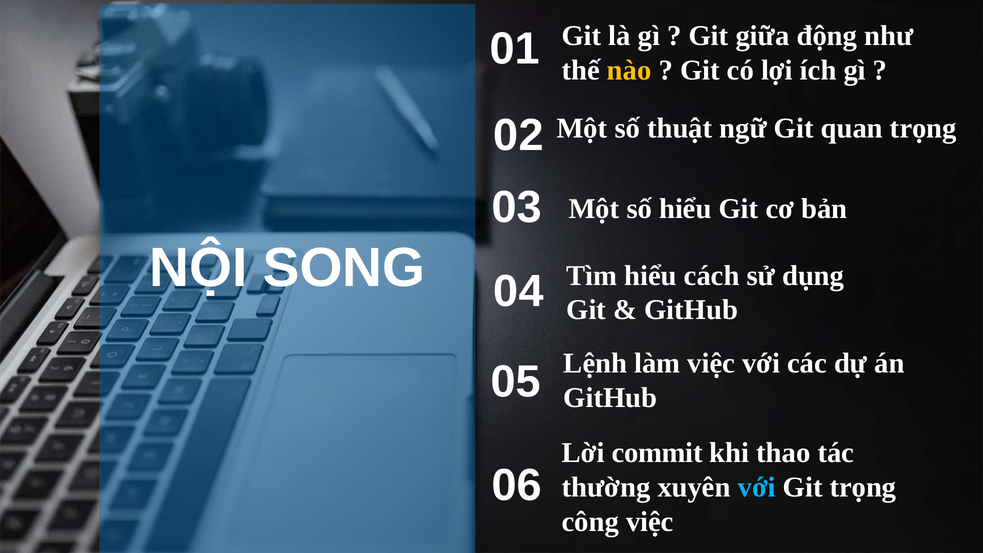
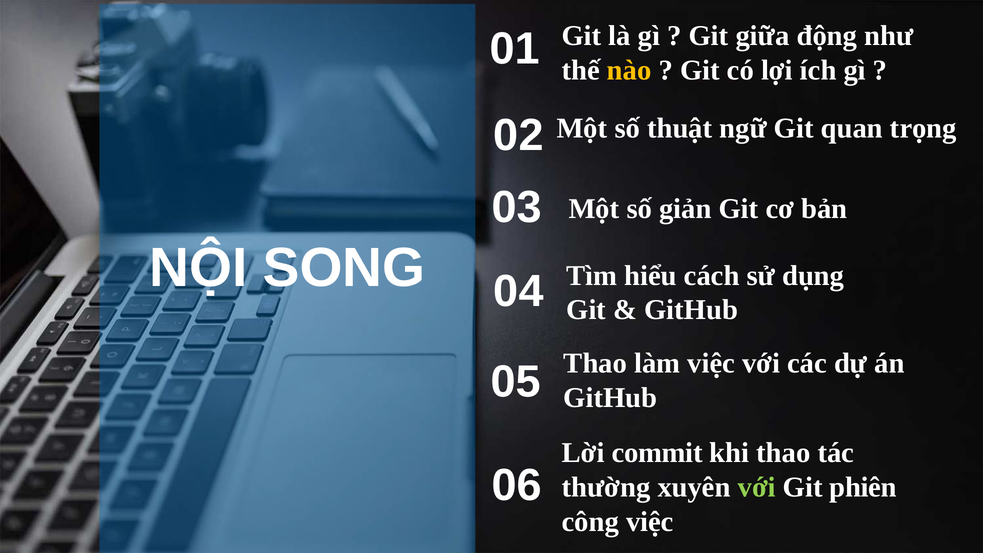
số hiểu: hiểu -> giản
Lệnh at (595, 363): Lệnh -> Thao
với at (757, 487) colour: light blue -> light green
Git trọng: trọng -> phiên
